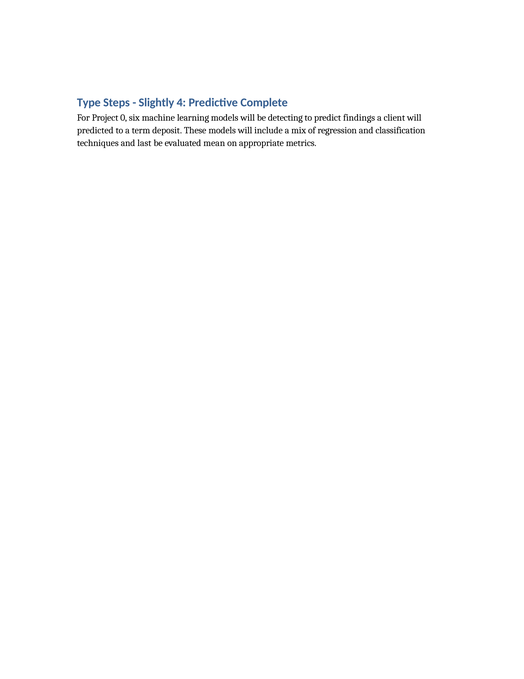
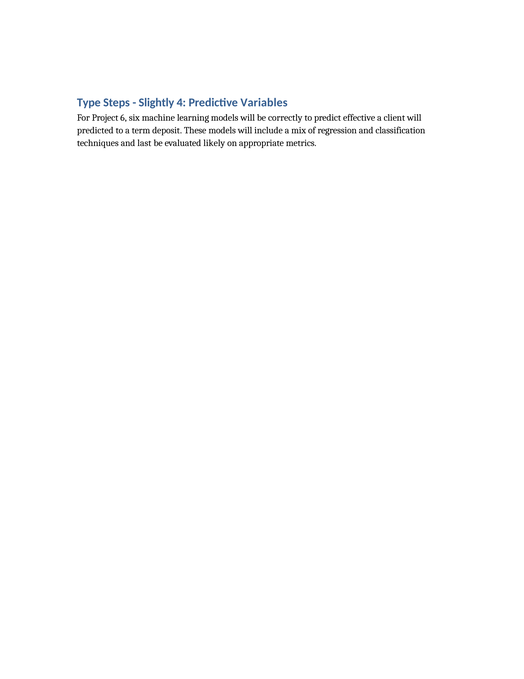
Complete: Complete -> Variables
0: 0 -> 6
detecting: detecting -> correctly
findings: findings -> effective
mean: mean -> likely
